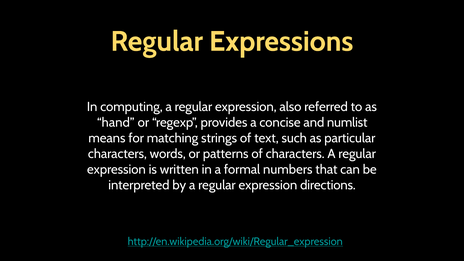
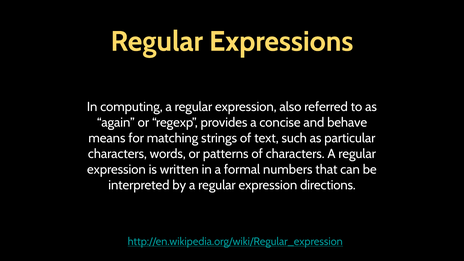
hand: hand -> again
numlist: numlist -> behave
